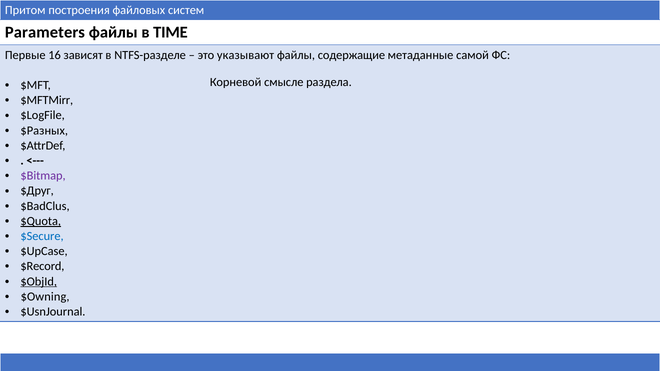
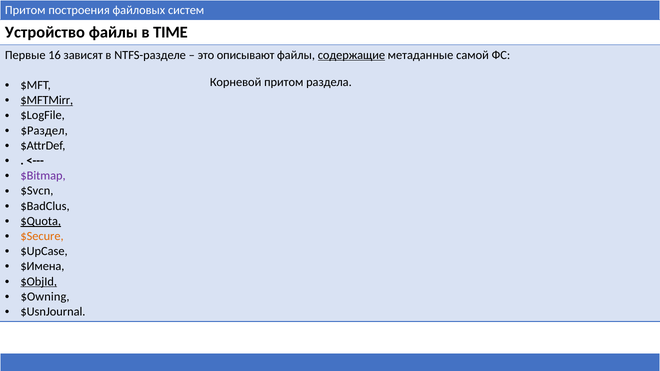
Parameters: Parameters -> Устройство
указывают: указывают -> описывают
содержащие underline: none -> present
Корневой смысле: смысле -> притом
$MFTMirr underline: none -> present
$Разных: $Разных -> $Раздел
$Друг: $Друг -> $Svcn
$Secure colour: blue -> orange
$Record: $Record -> $Имена
